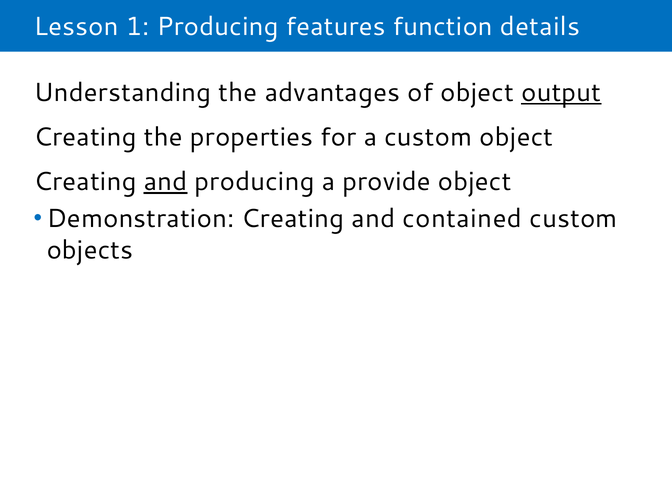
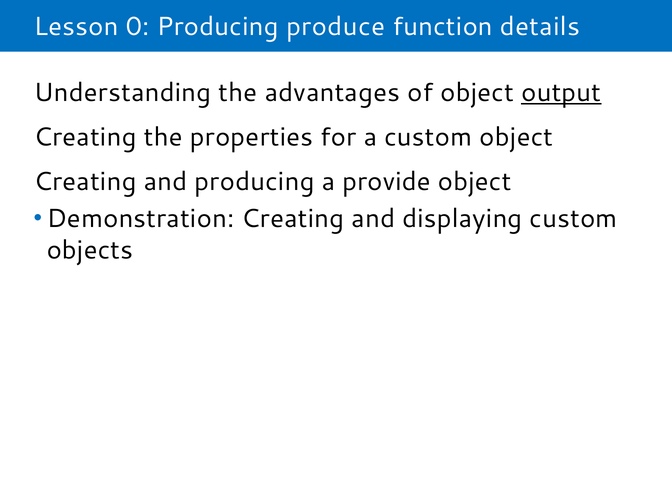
1: 1 -> 0
features: features -> produce
and at (166, 182) underline: present -> none
contained: contained -> displaying
